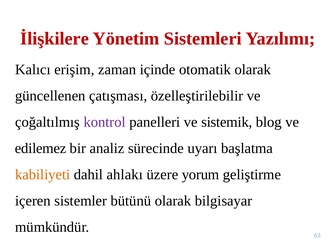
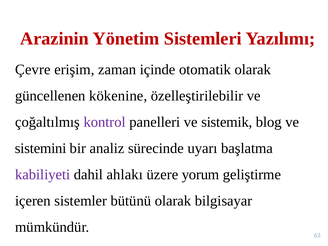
İlişkilere: İlişkilere -> Arazinin
Kalıcı: Kalıcı -> Çevre
çatışması: çatışması -> kökenine
edilemez: edilemez -> sistemini
kabiliyeti colour: orange -> purple
